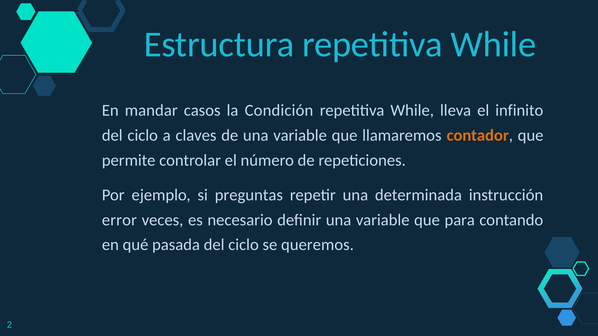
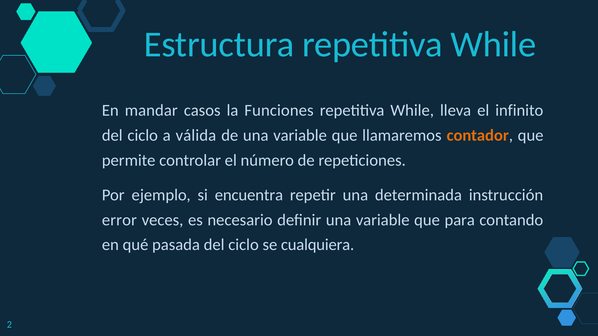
Condición: Condición -> Funciones
claves: claves -> válida
preguntas: preguntas -> encuentra
queremos: queremos -> cualquiera
